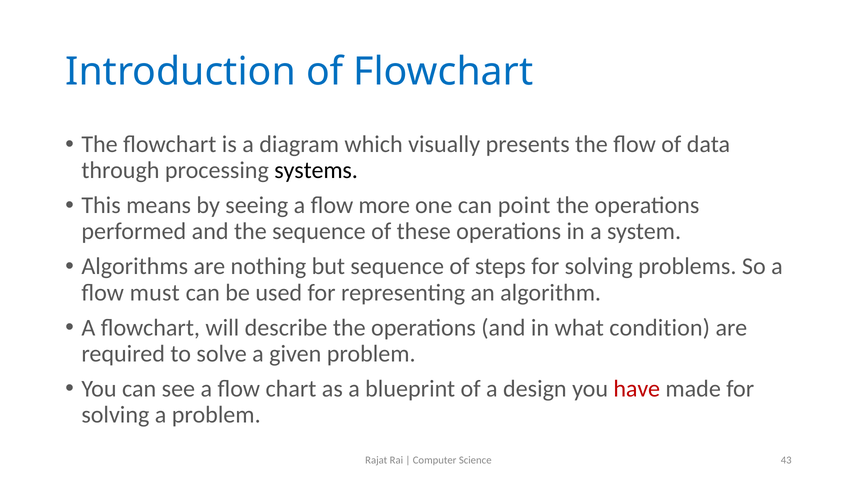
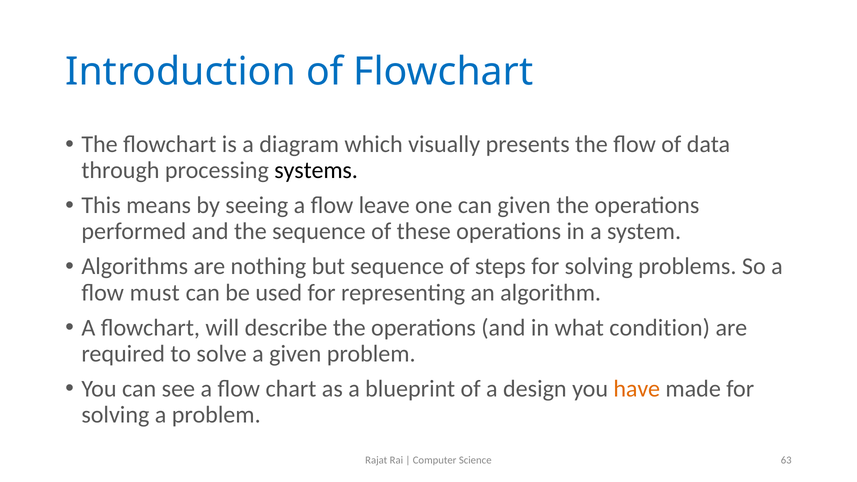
more: more -> leave
can point: point -> given
have colour: red -> orange
43: 43 -> 63
